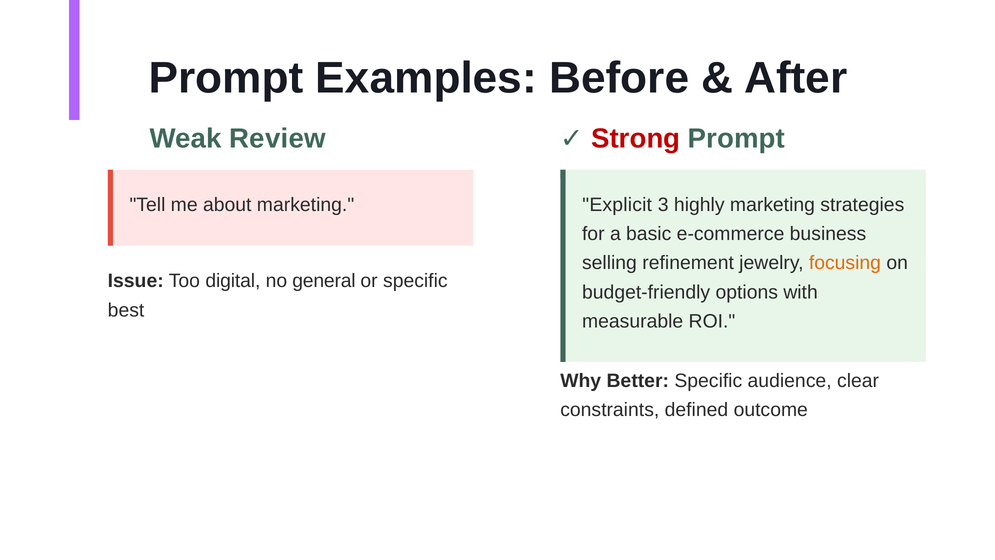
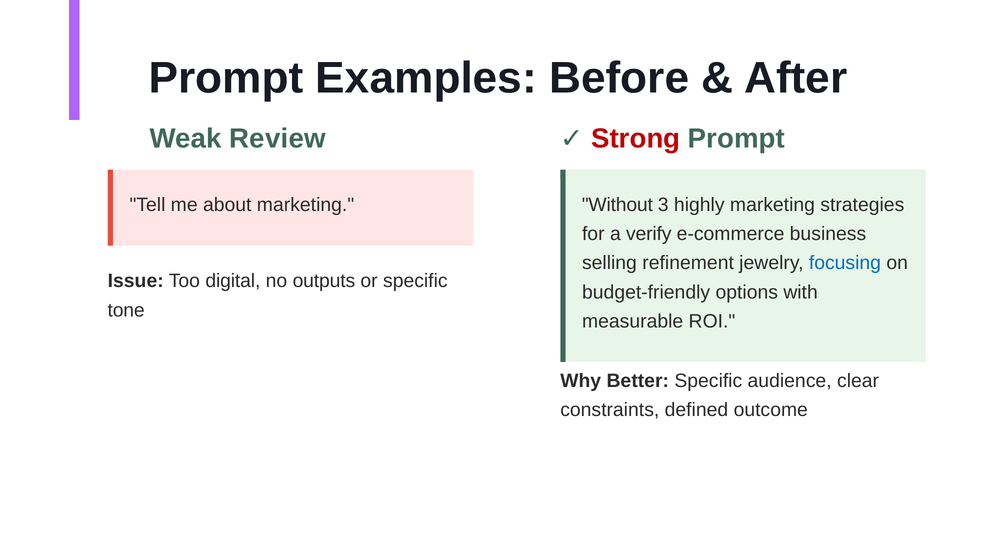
Explicit: Explicit -> Without
basic: basic -> verify
focusing colour: orange -> blue
general: general -> outputs
best: best -> tone
